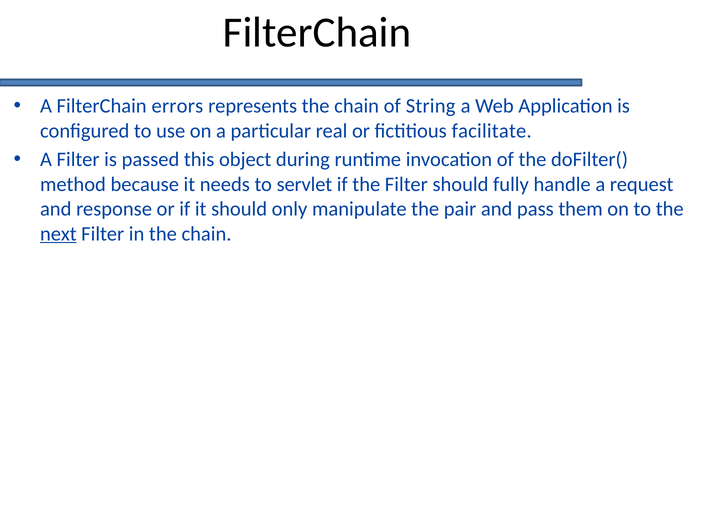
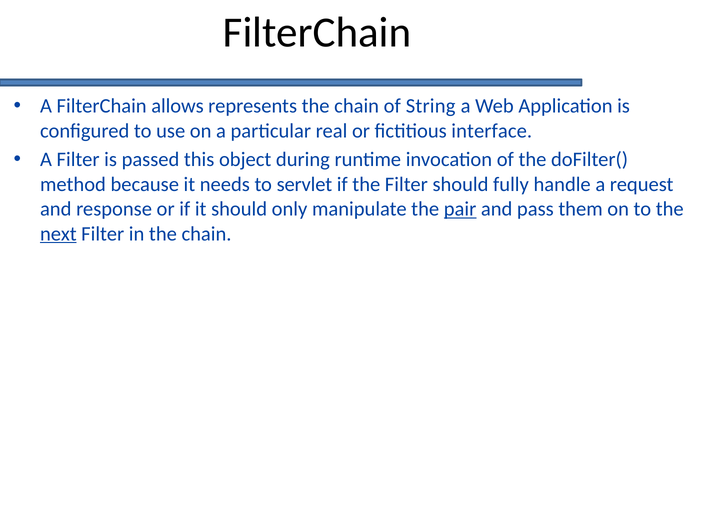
errors: errors -> allows
facilitate: facilitate -> interface
pair underline: none -> present
